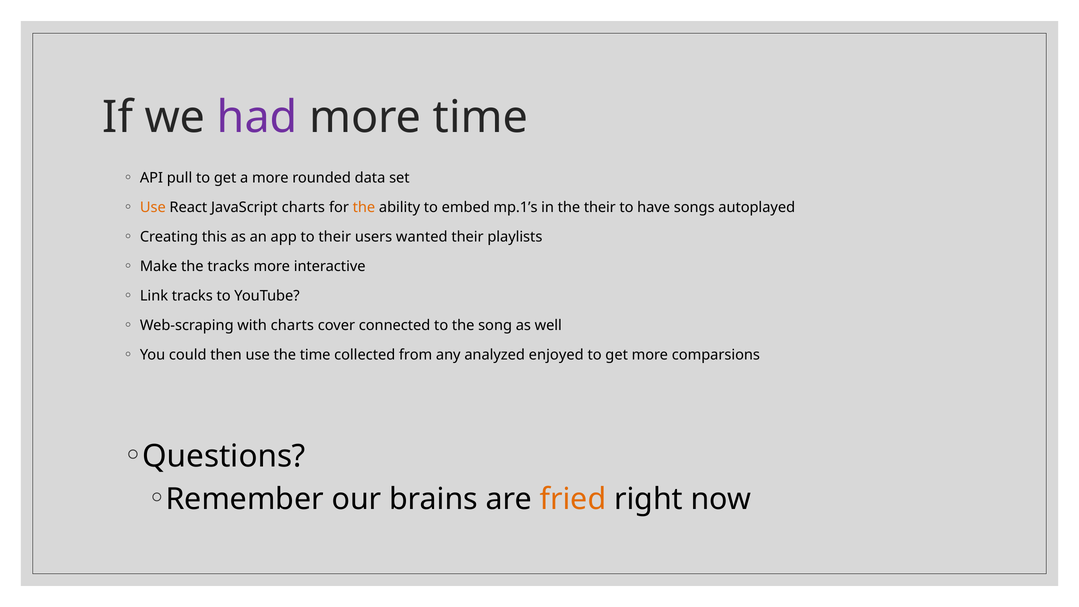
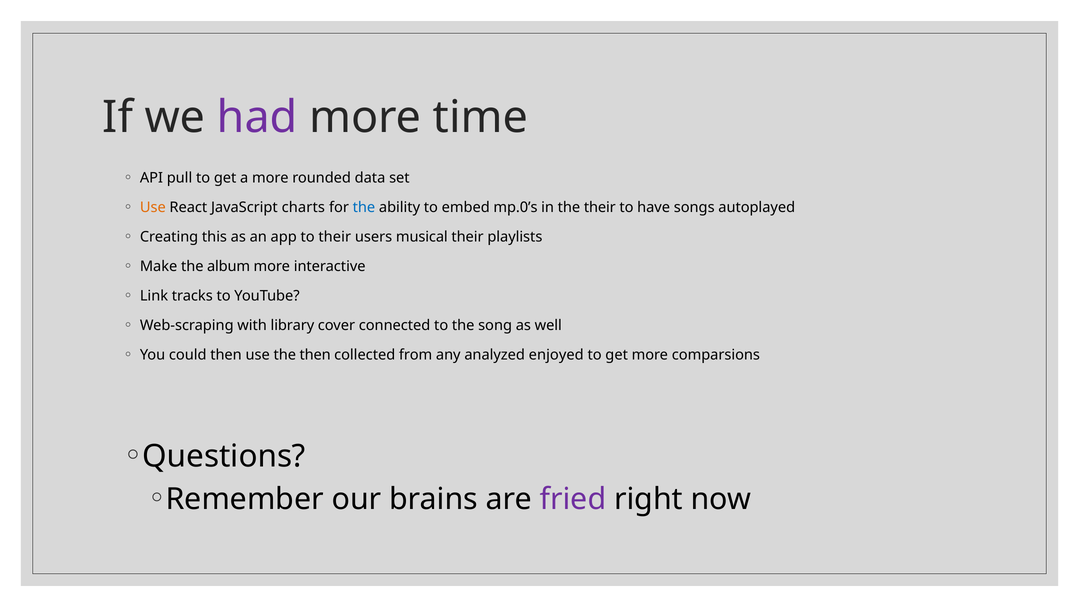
the at (364, 208) colour: orange -> blue
mp.1’s: mp.1’s -> mp.0’s
wanted: wanted -> musical
the tracks: tracks -> album
with charts: charts -> library
the time: time -> then
fried colour: orange -> purple
